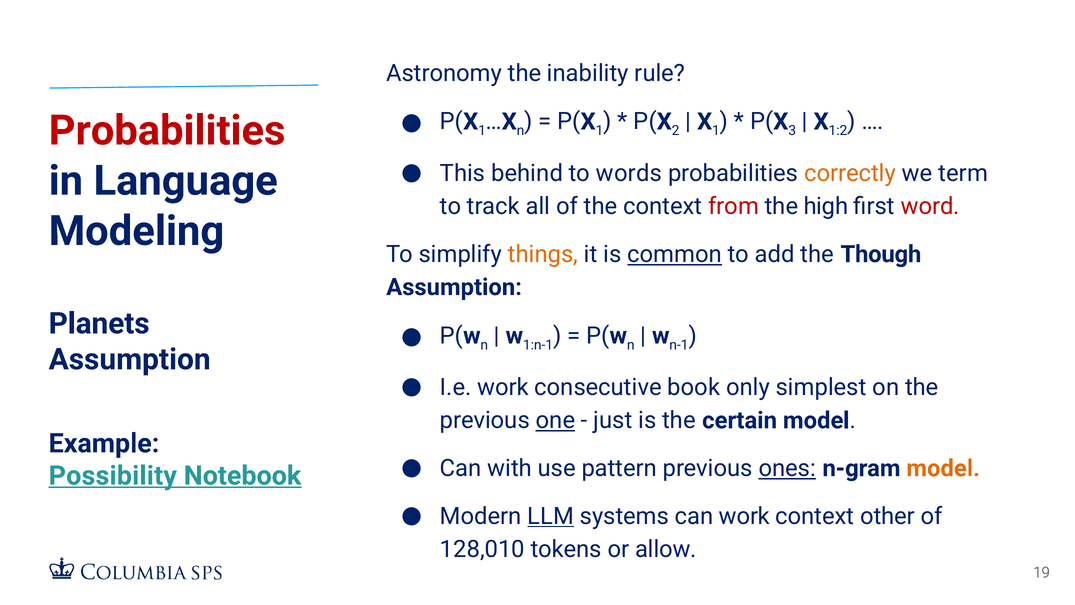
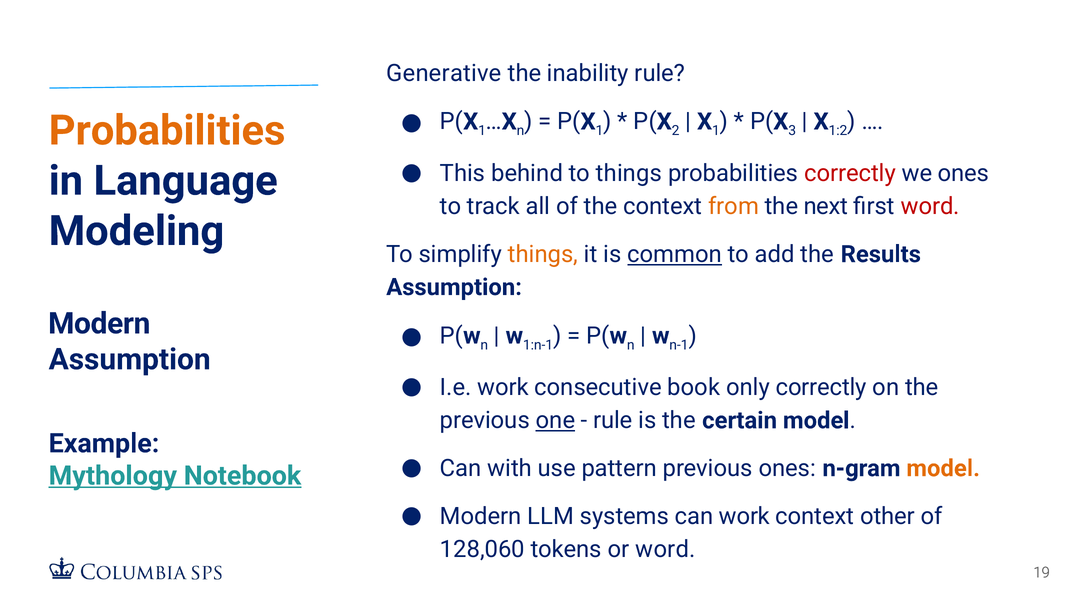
Astronomy: Astronomy -> Generative
Probabilities at (167, 131) colour: red -> orange
to words: words -> things
correctly at (850, 173) colour: orange -> red
we term: term -> ones
from colour: red -> orange
high: high -> next
Though: Though -> Results
Planets at (99, 323): Planets -> Modern
only simplest: simplest -> correctly
just at (613, 420): just -> rule
ones at (787, 468) underline: present -> none
Possibility: Possibility -> Mythology
LLM underline: present -> none
128,010: 128,010 -> 128,060
or allow: allow -> word
